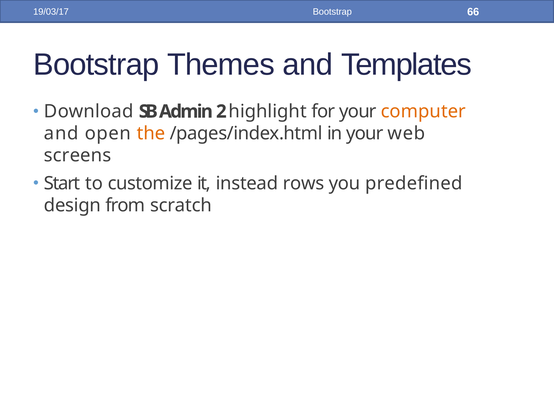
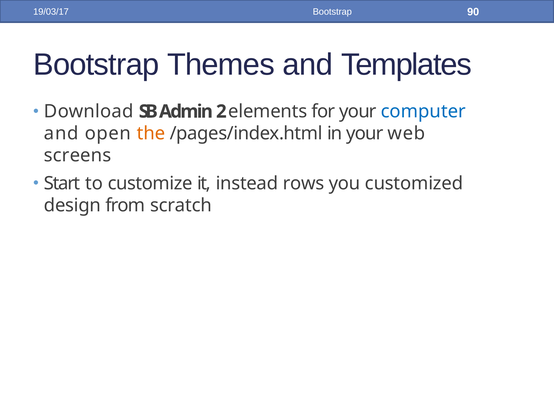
66: 66 -> 90
highlight: highlight -> elements
computer colour: orange -> blue
predefined: predefined -> customized
